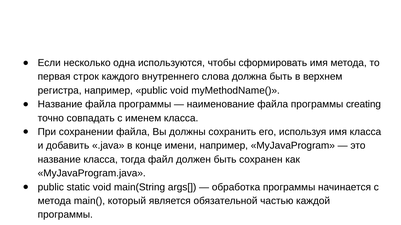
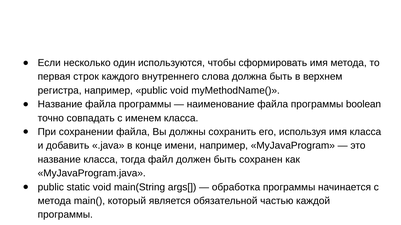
одна: одна -> один
creating: creating -> boolean
